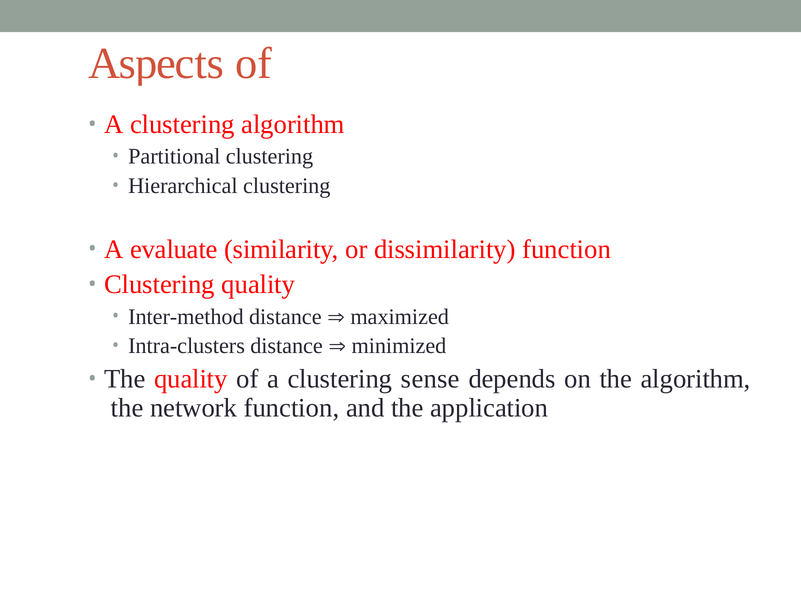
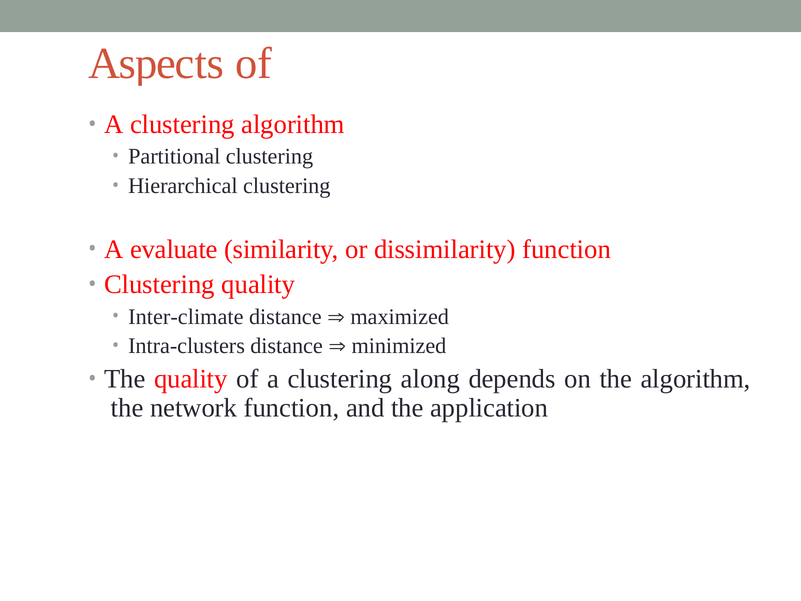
Inter-method: Inter-method -> Inter-climate
sense: sense -> along
